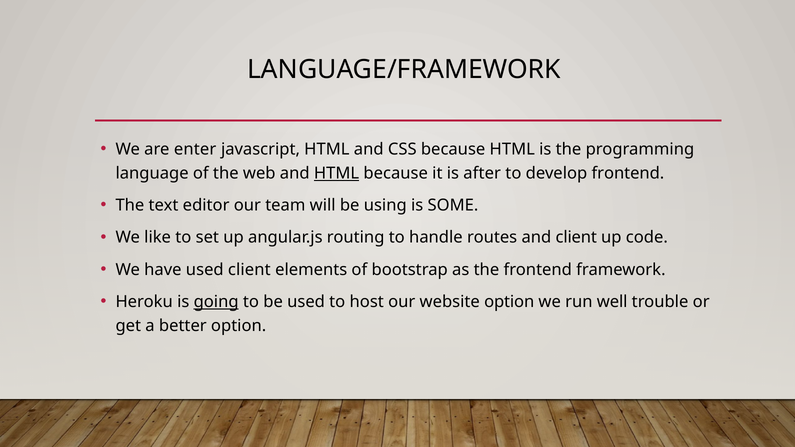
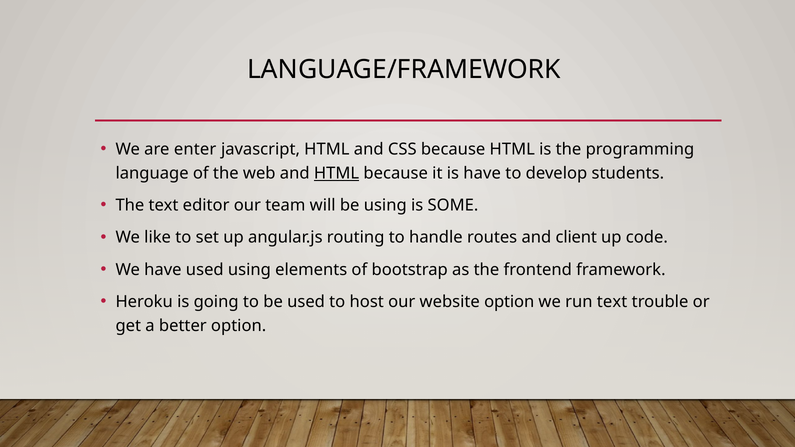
is after: after -> have
develop frontend: frontend -> students
used client: client -> using
going underline: present -> none
run well: well -> text
